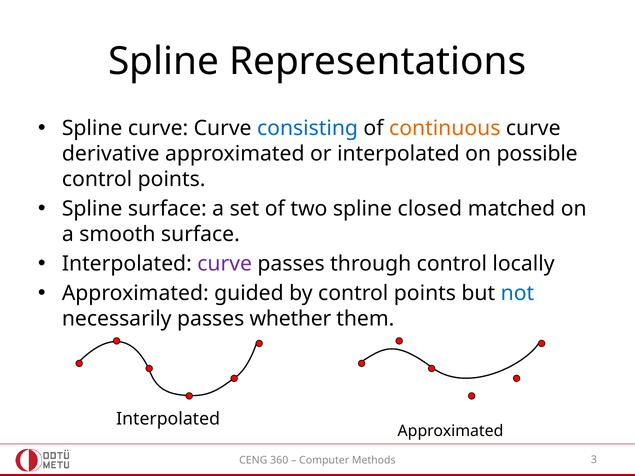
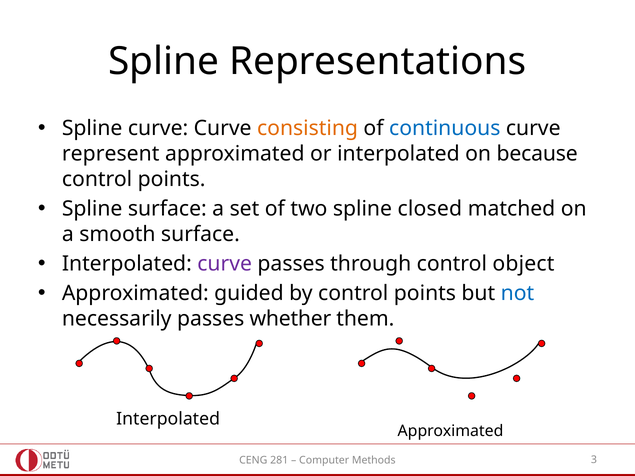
consisting colour: blue -> orange
continuous colour: orange -> blue
derivative: derivative -> represent
possible: possible -> because
locally: locally -> object
360: 360 -> 281
